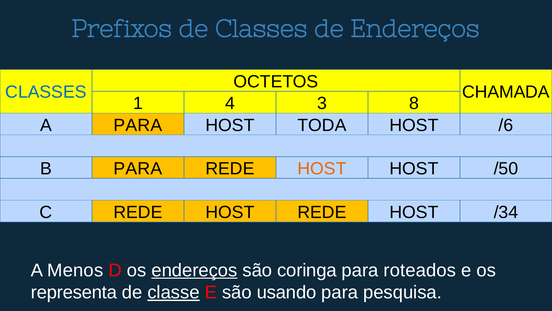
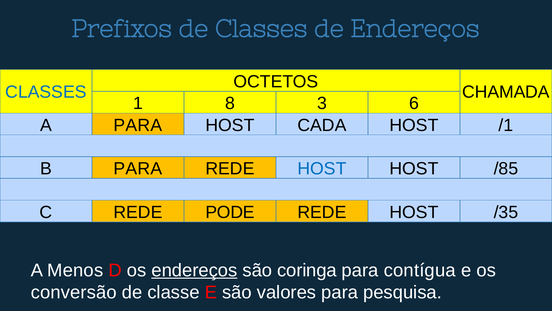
4: 4 -> 8
8: 8 -> 6
TODA: TODA -> CADA
/6: /6 -> /1
HOST at (322, 169) colour: orange -> blue
/50: /50 -> /85
C REDE HOST: HOST -> PODE
/34: /34 -> /35
roteados: roteados -> contígua
representa: representa -> conversão
classe underline: present -> none
usando: usando -> valores
